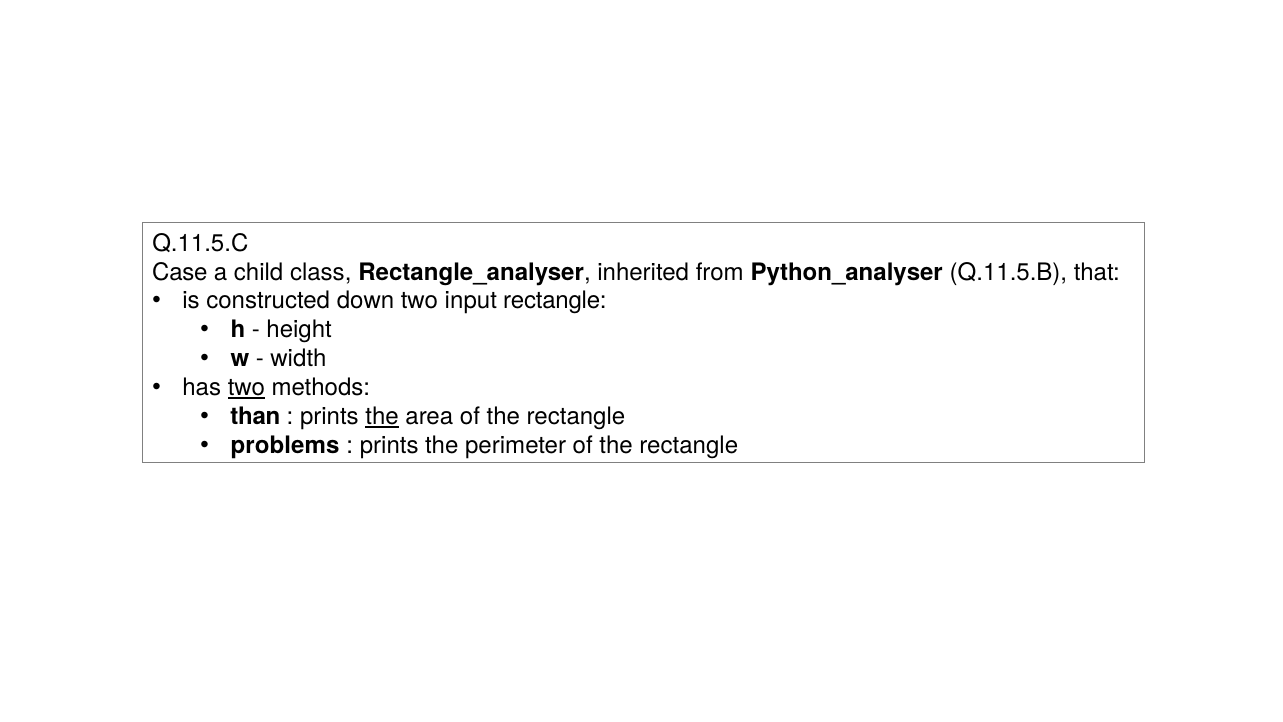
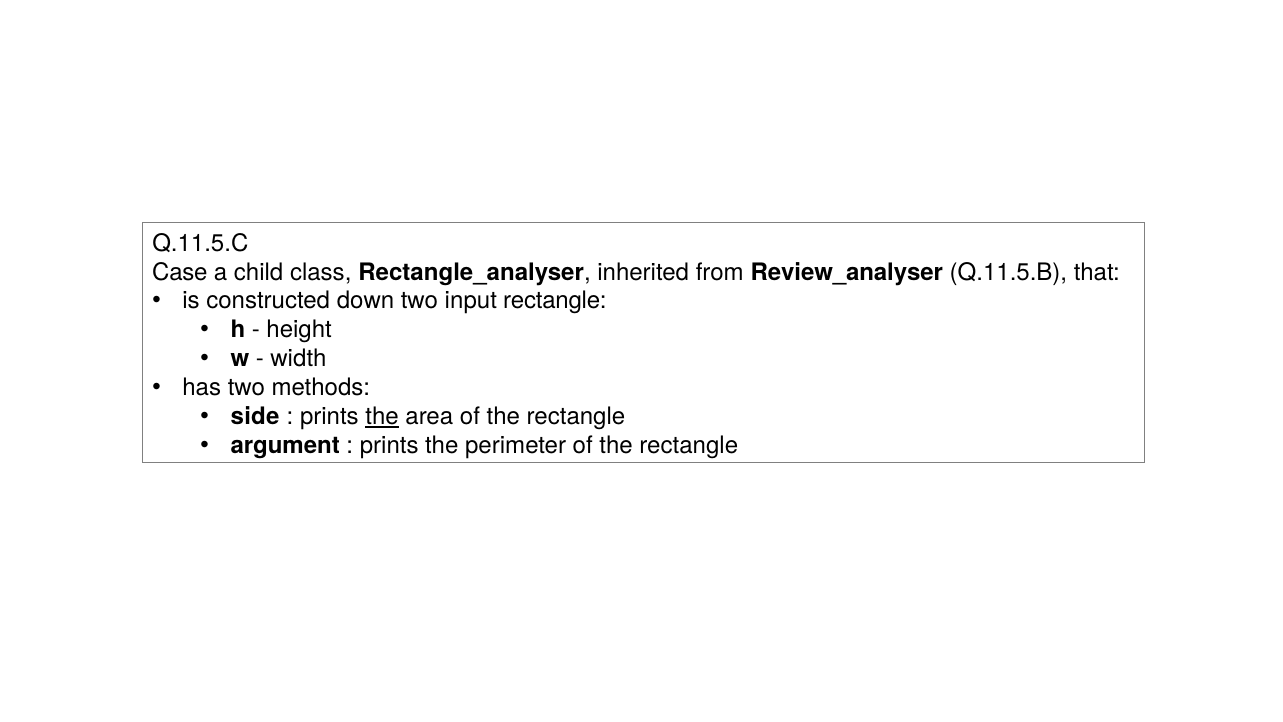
Python_analyser: Python_analyser -> Review_analyser
two at (246, 387) underline: present -> none
than: than -> side
problems: problems -> argument
